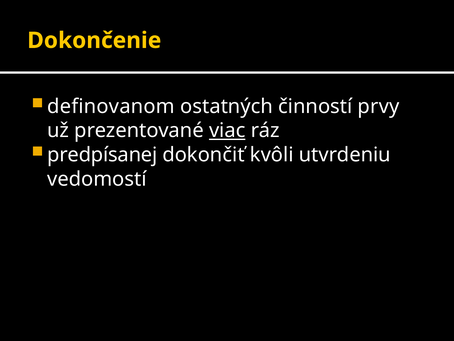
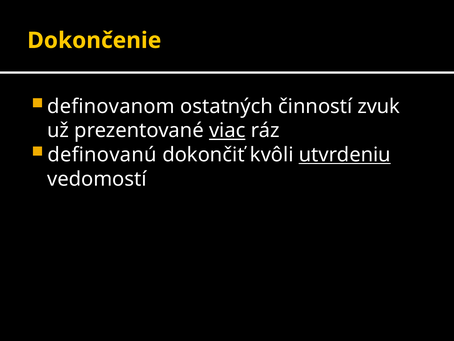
prvy: prvy -> zvuk
predpísanej: predpísanej -> definovanú
utvrdeniu underline: none -> present
